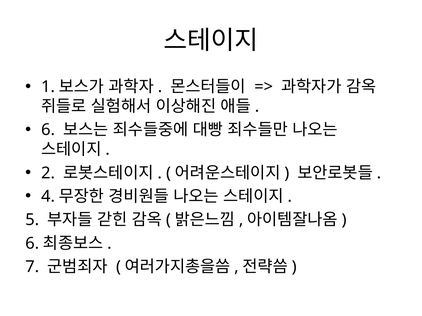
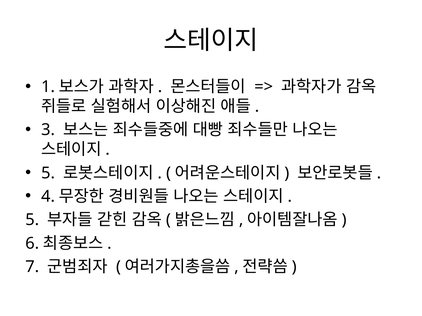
6 at (48, 130): 6 -> 3
2 at (48, 173): 2 -> 5
